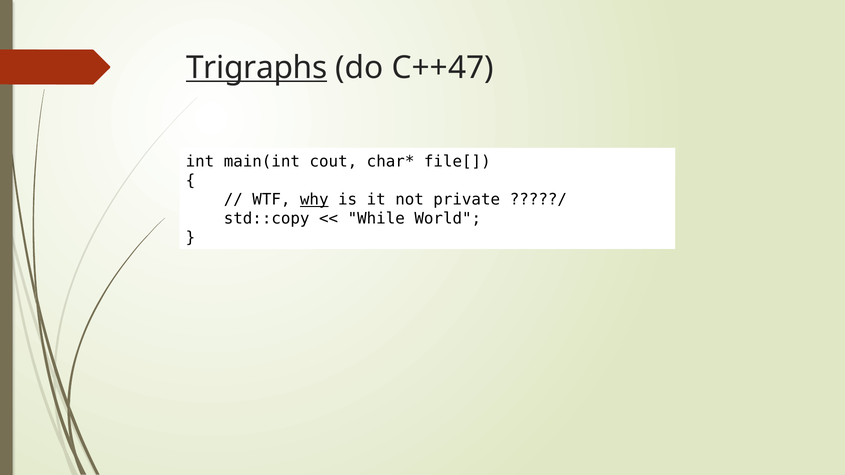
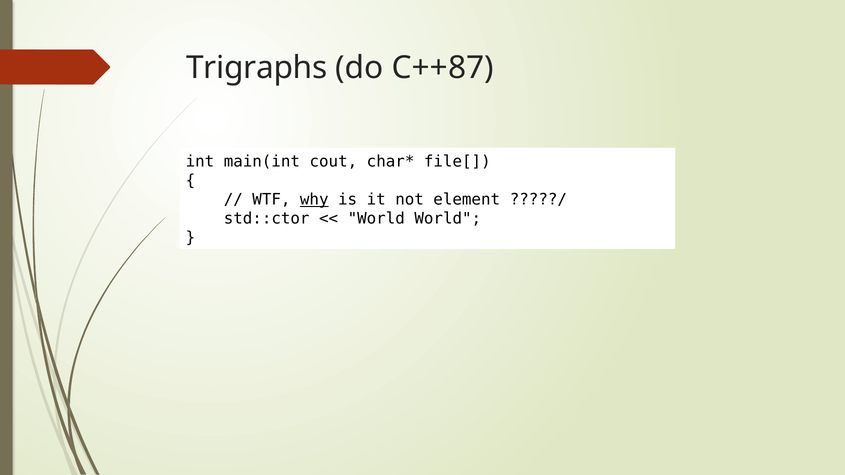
Trigraphs underline: present -> none
C++47: C++47 -> C++87
private: private -> element
std::copy: std::copy -> std::ctor
While at (376, 219): While -> World
